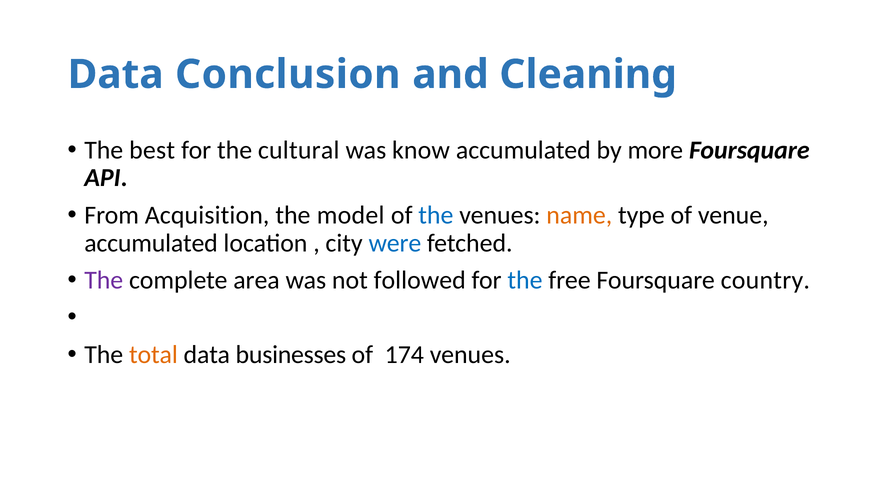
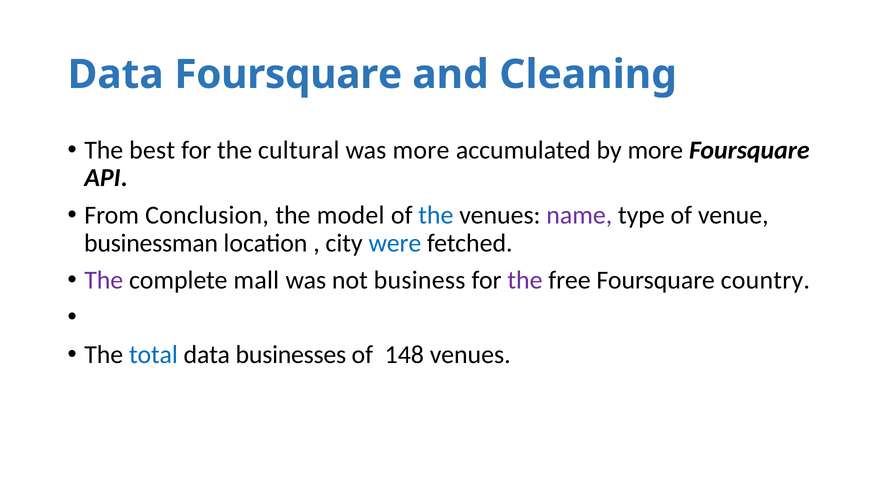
Data Conclusion: Conclusion -> Foursquare
was know: know -> more
Acquisition: Acquisition -> Conclusion
name colour: orange -> purple
accumulated at (151, 243): accumulated -> businessman
area: area -> mall
followed: followed -> business
the at (525, 280) colour: blue -> purple
total colour: orange -> blue
174: 174 -> 148
